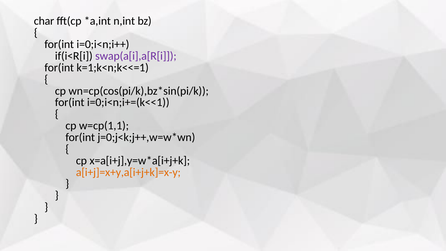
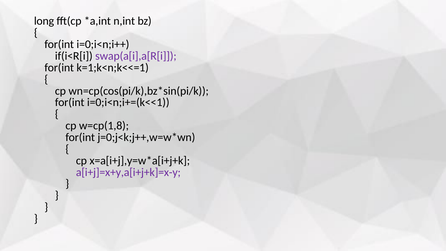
char: char -> long
w=cp(1,1: w=cp(1,1 -> w=cp(1,8
a[i+j]=x+y,a[i+j+k]=x-y colour: orange -> purple
